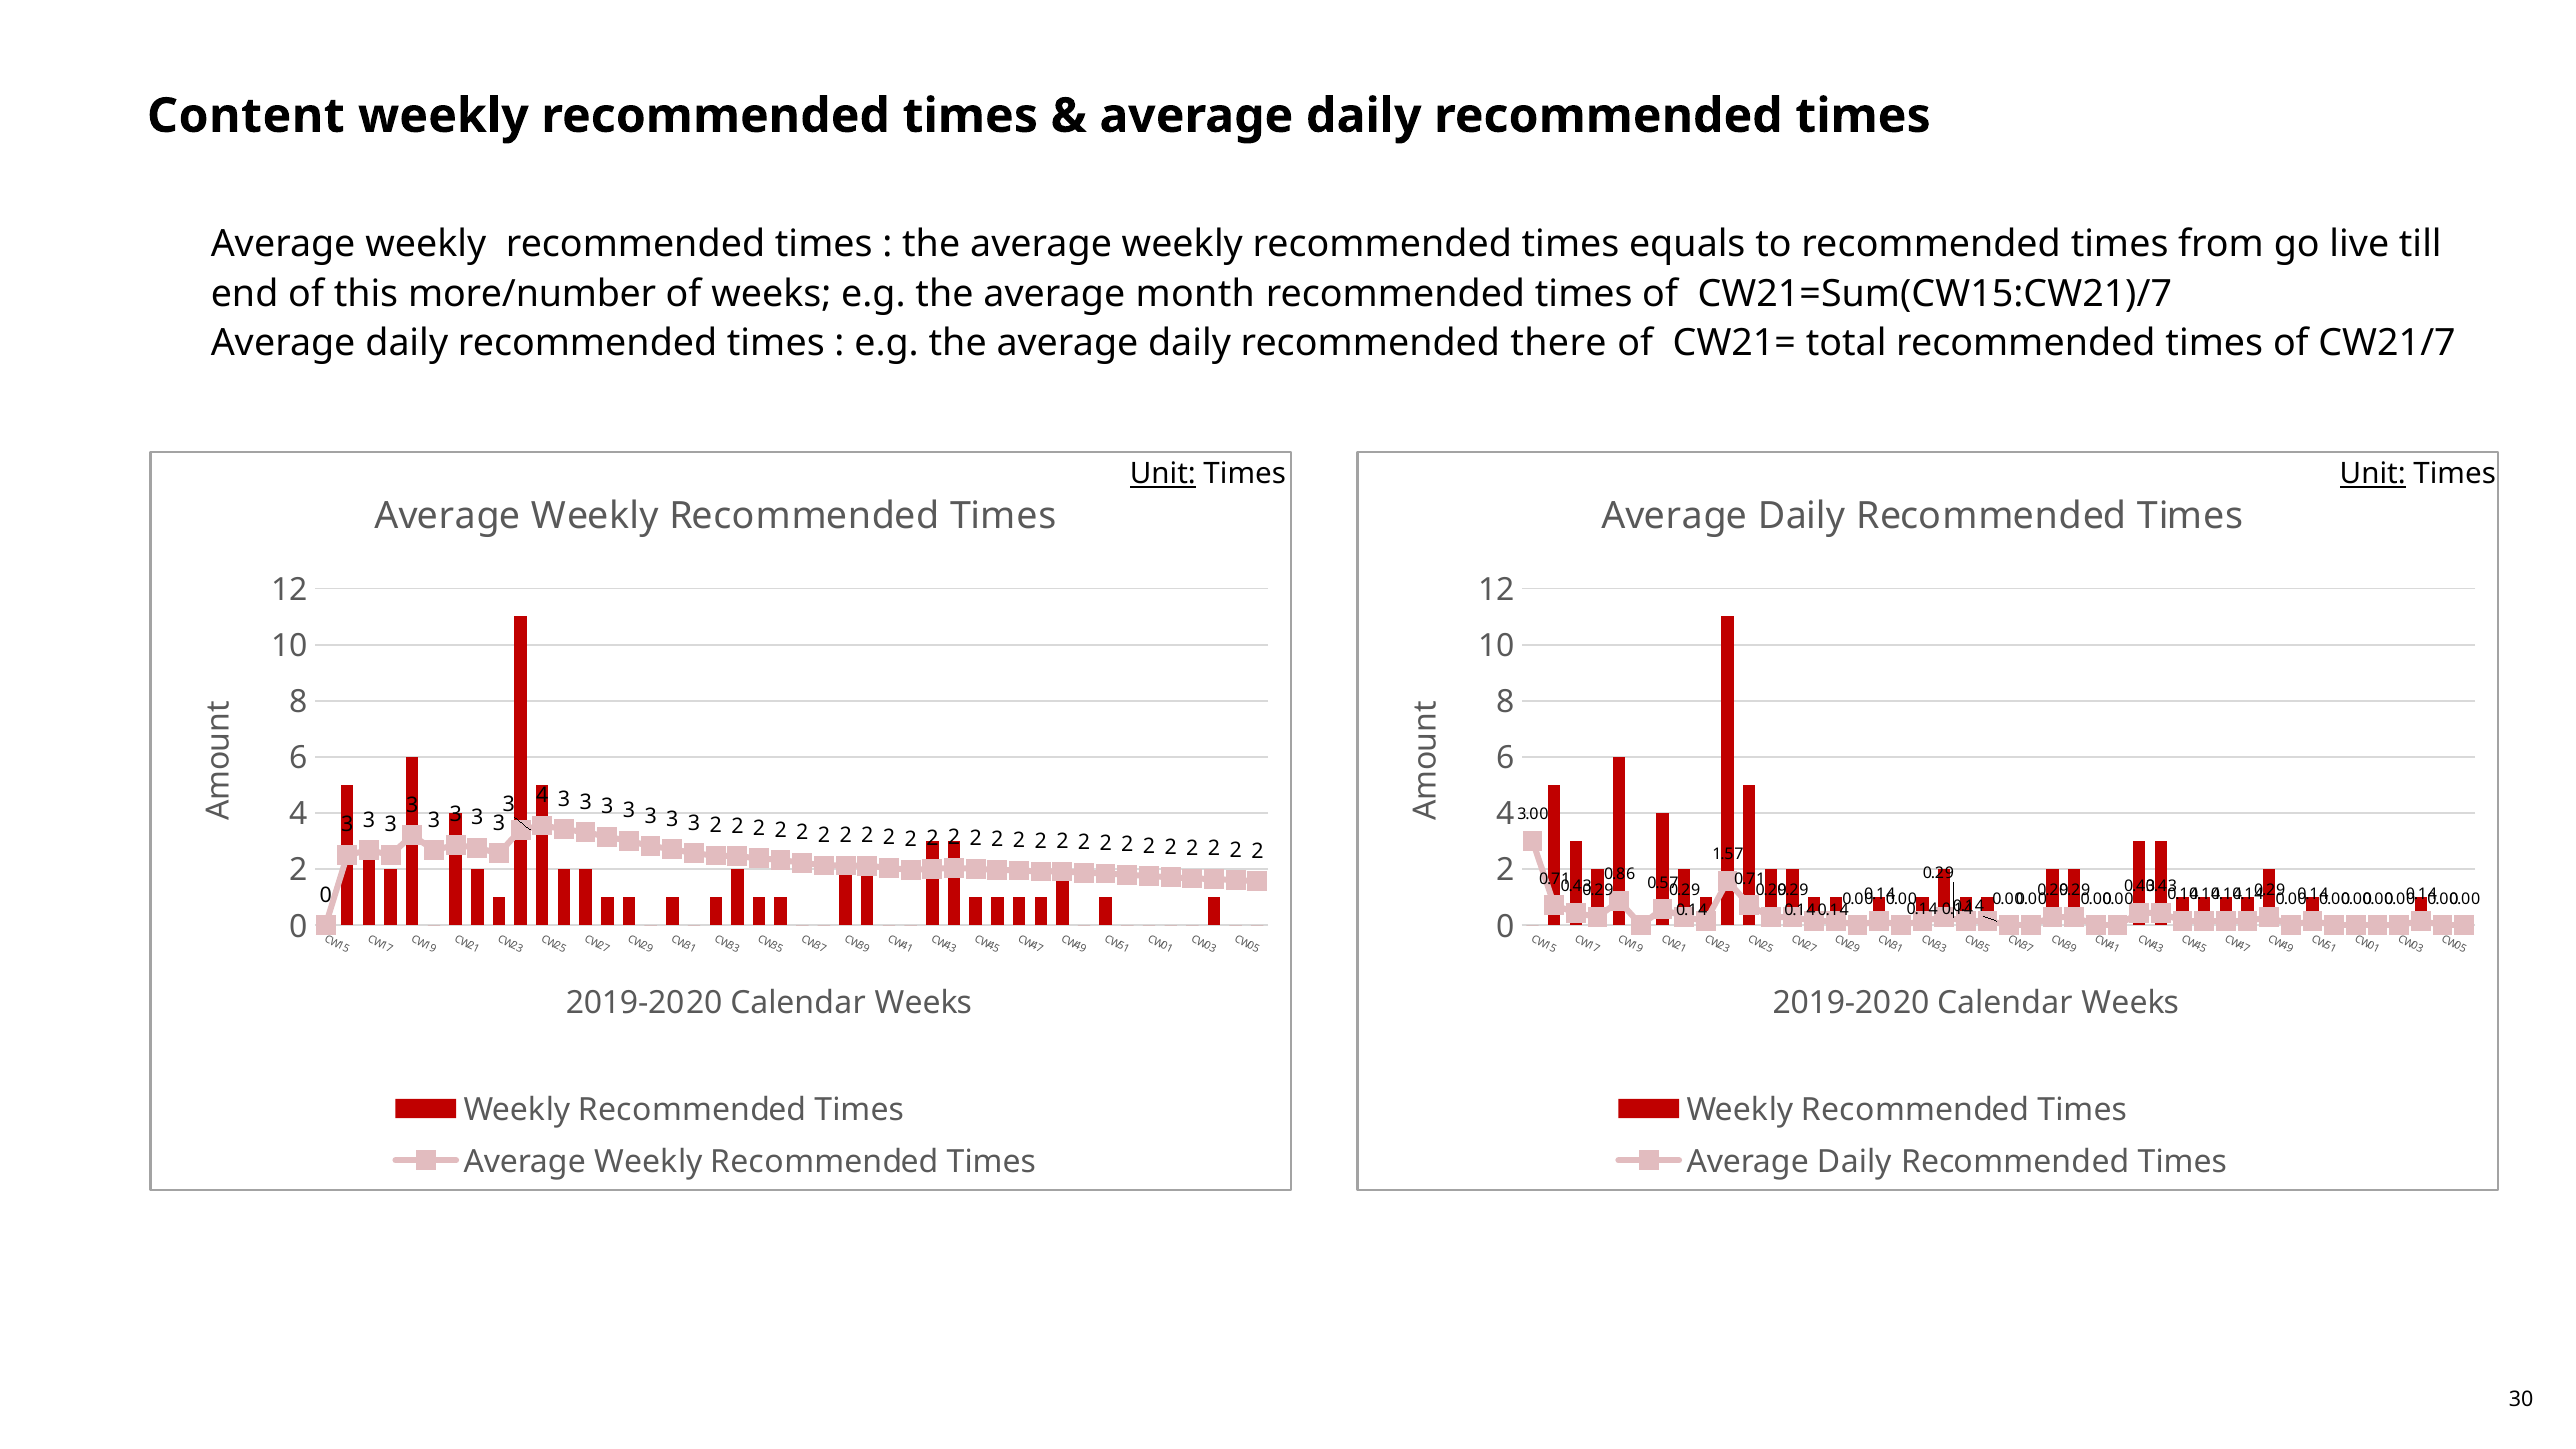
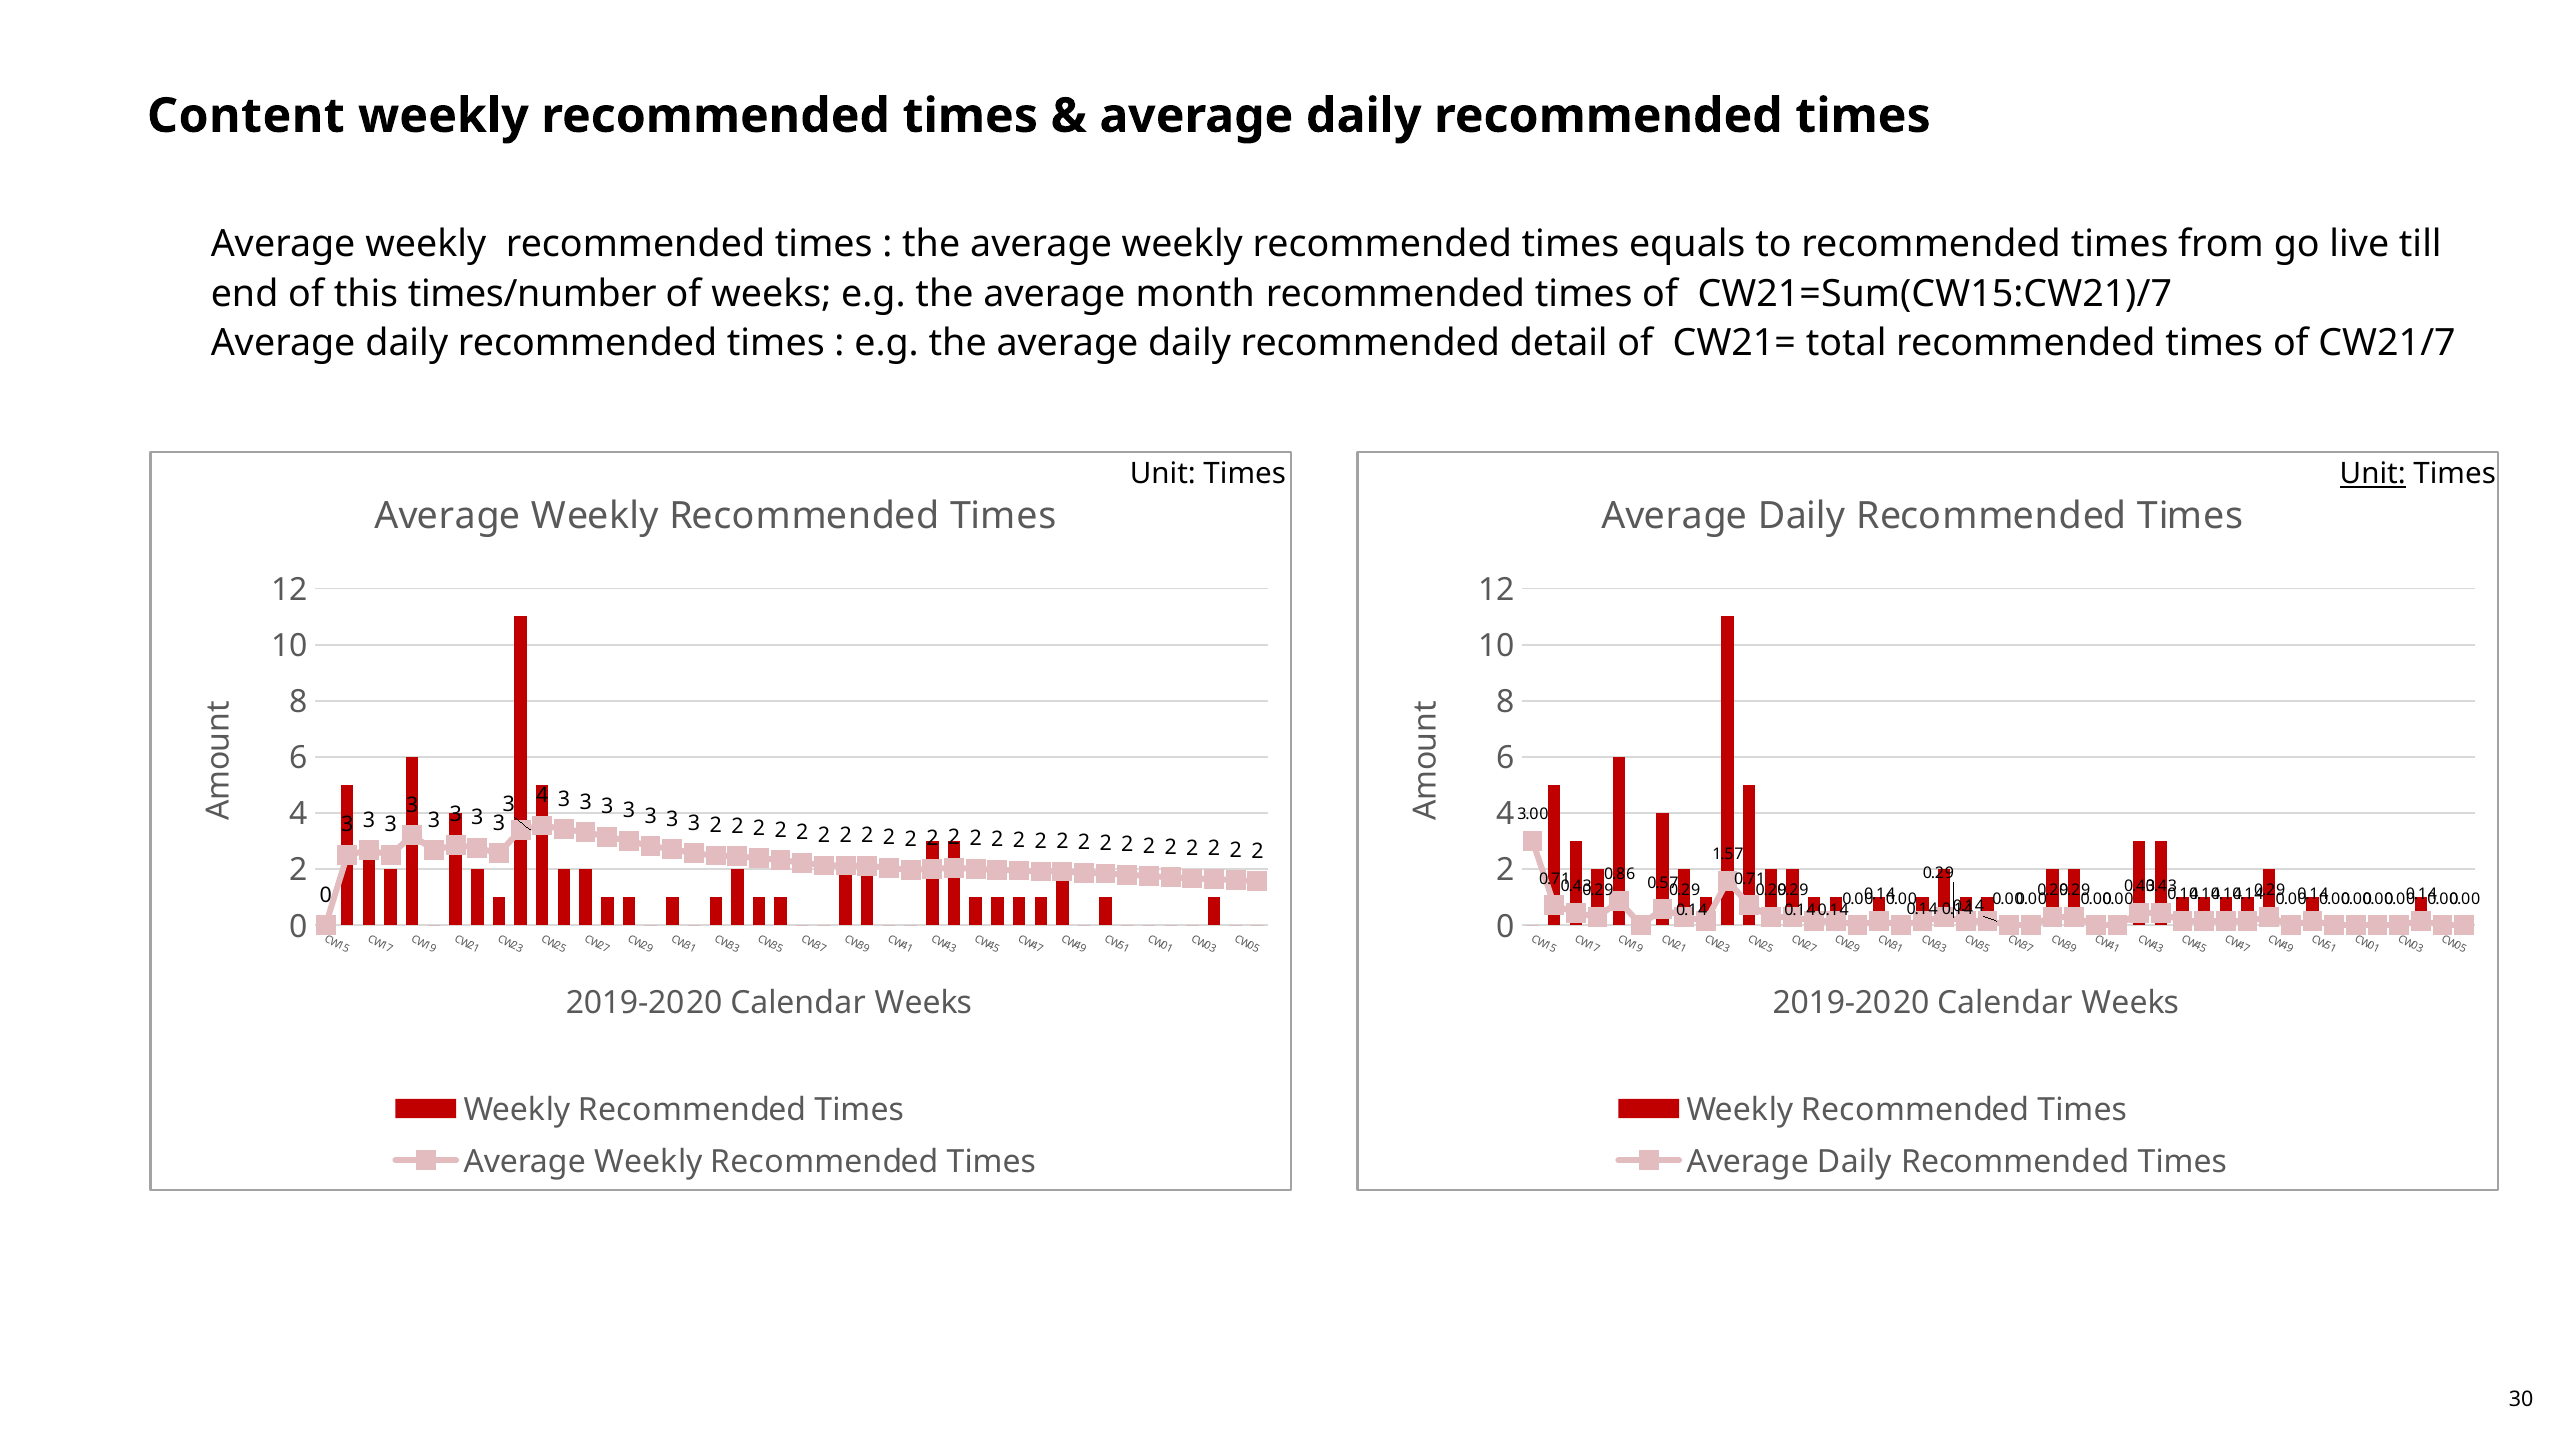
more/number: more/number -> times/number
there: there -> detail
Unit at (1163, 474) underline: present -> none
